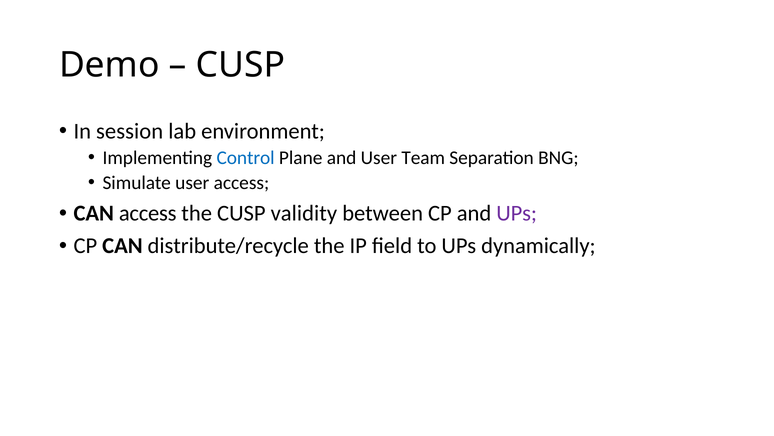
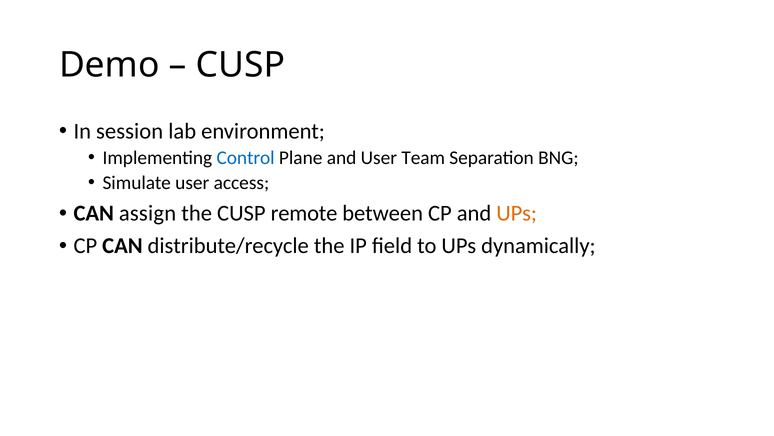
CAN access: access -> assign
validity: validity -> remote
UPs at (517, 213) colour: purple -> orange
